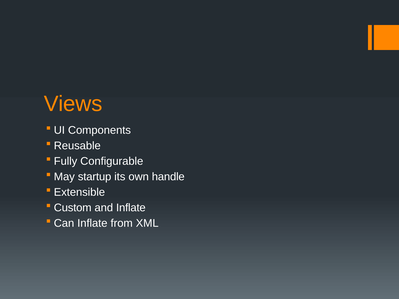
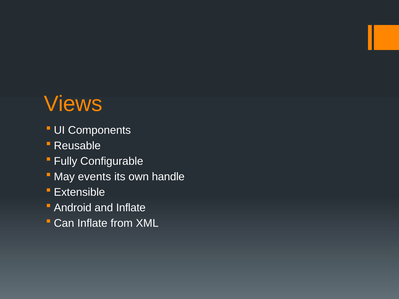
startup: startup -> events
Custom: Custom -> Android
